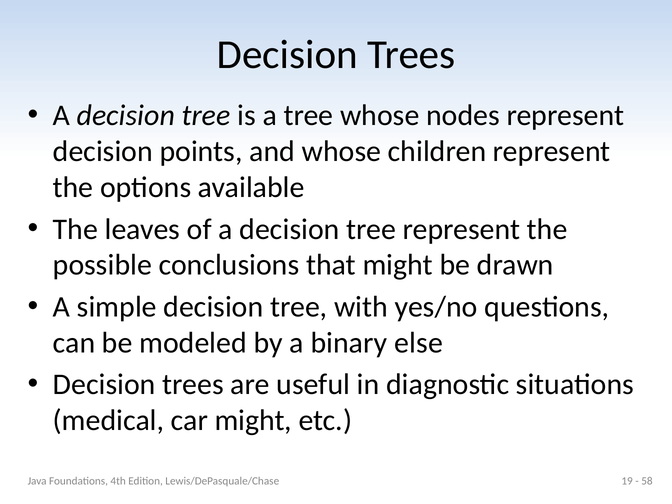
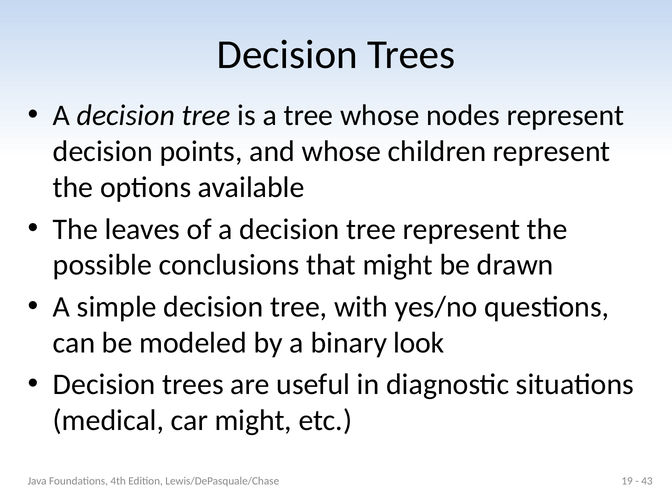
else: else -> look
58: 58 -> 43
